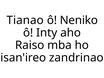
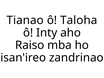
Neniko: Neniko -> Taloha
